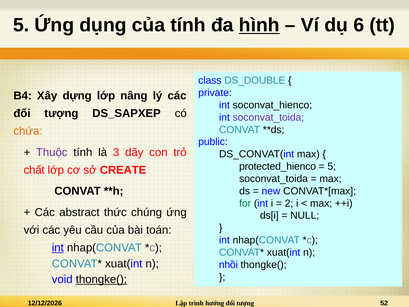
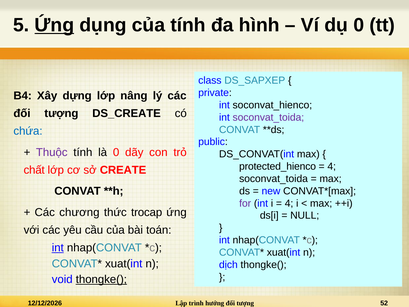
Ứng at (54, 25) underline: none -> present
hình underline: present -> none
dụ 6: 6 -> 0
DS_DOUBLE: DS_DOUBLE -> DS_SAPXEP
DS_SAPXEP: DS_SAPXEP -> DS_CREATE
chứa colour: orange -> blue
là 3: 3 -> 0
5 at (332, 166): 5 -> 4
for colour: green -> purple
2 at (289, 203): 2 -> 4
abstract: abstract -> chương
chúng: chúng -> trocap
nhồi: nhồi -> dịch
